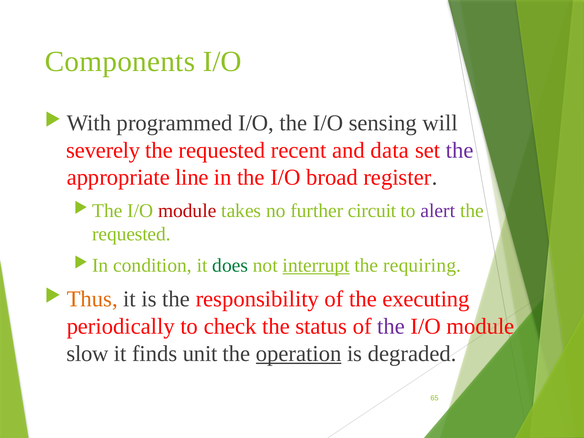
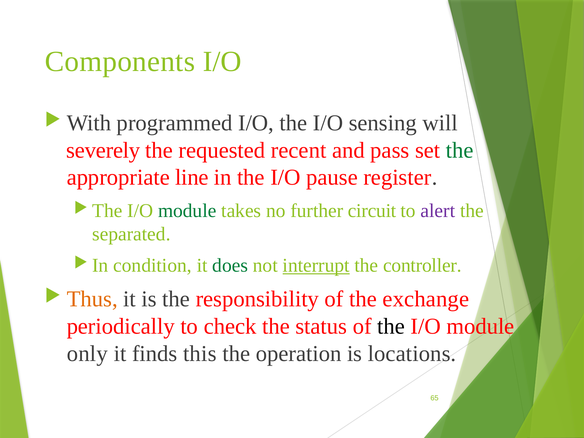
data: data -> pass
the at (460, 150) colour: purple -> green
broad: broad -> pause
module at (187, 211) colour: red -> green
requested at (131, 234): requested -> separated
requiring: requiring -> controller
executing: executing -> exchange
the at (391, 326) colour: purple -> black
slow: slow -> only
unit: unit -> this
operation underline: present -> none
degraded: degraded -> locations
